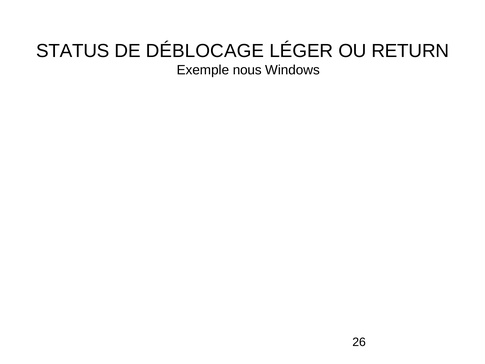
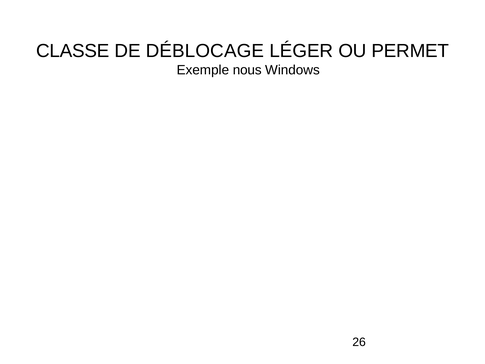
STATUS: STATUS -> CLASSE
RETURN: RETURN -> PERMET
